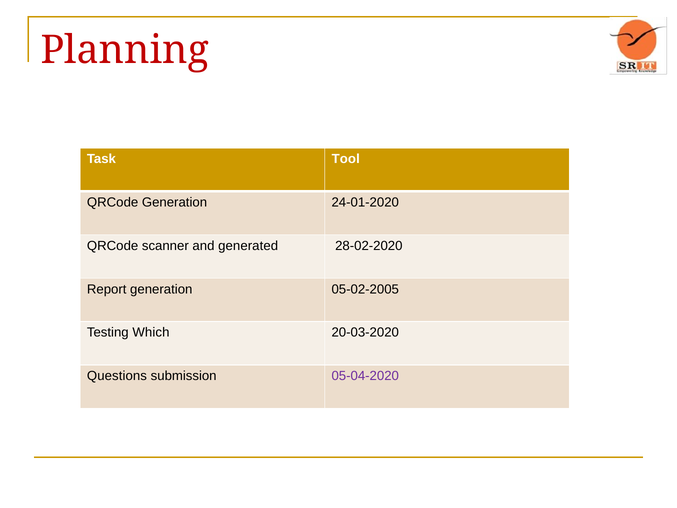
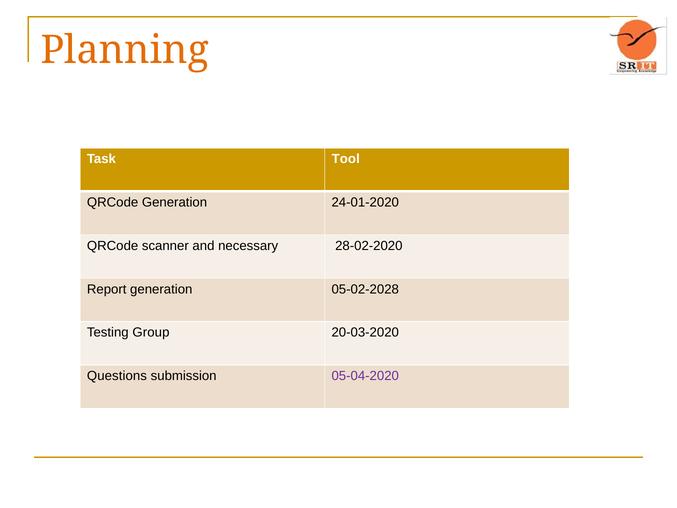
Planning colour: red -> orange
generated: generated -> necessary
05-02-2005: 05-02-2005 -> 05-02-2028
Which: Which -> Group
